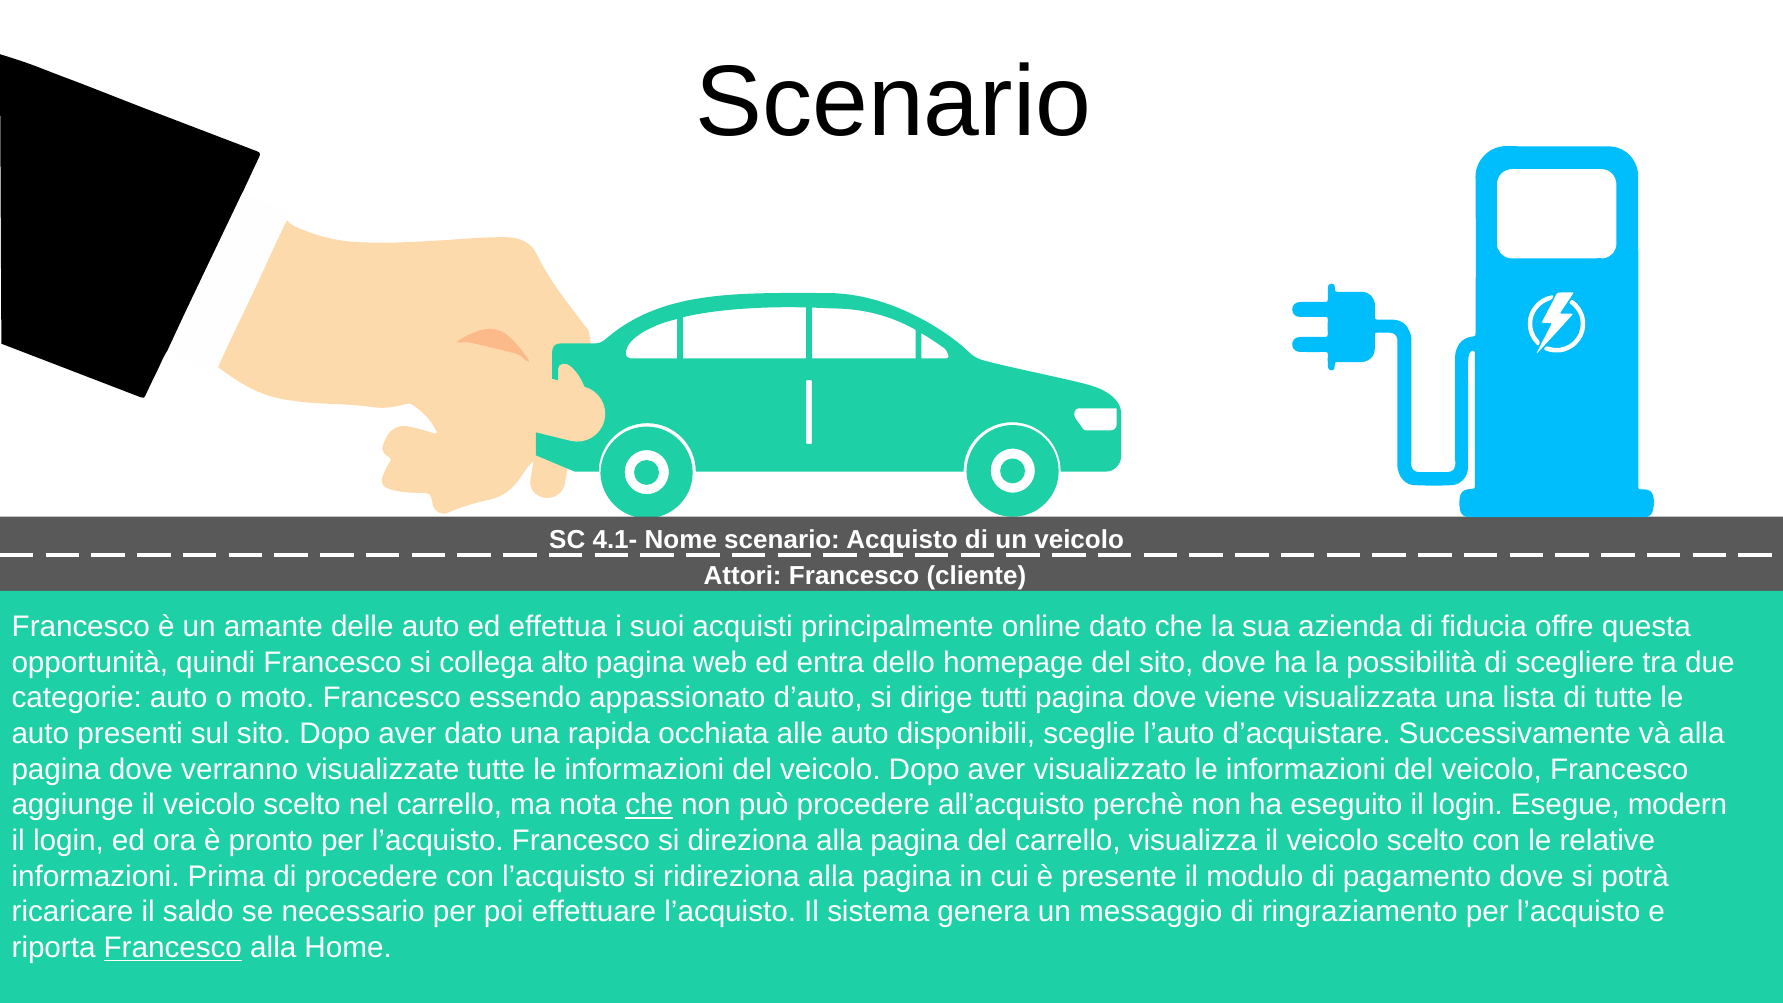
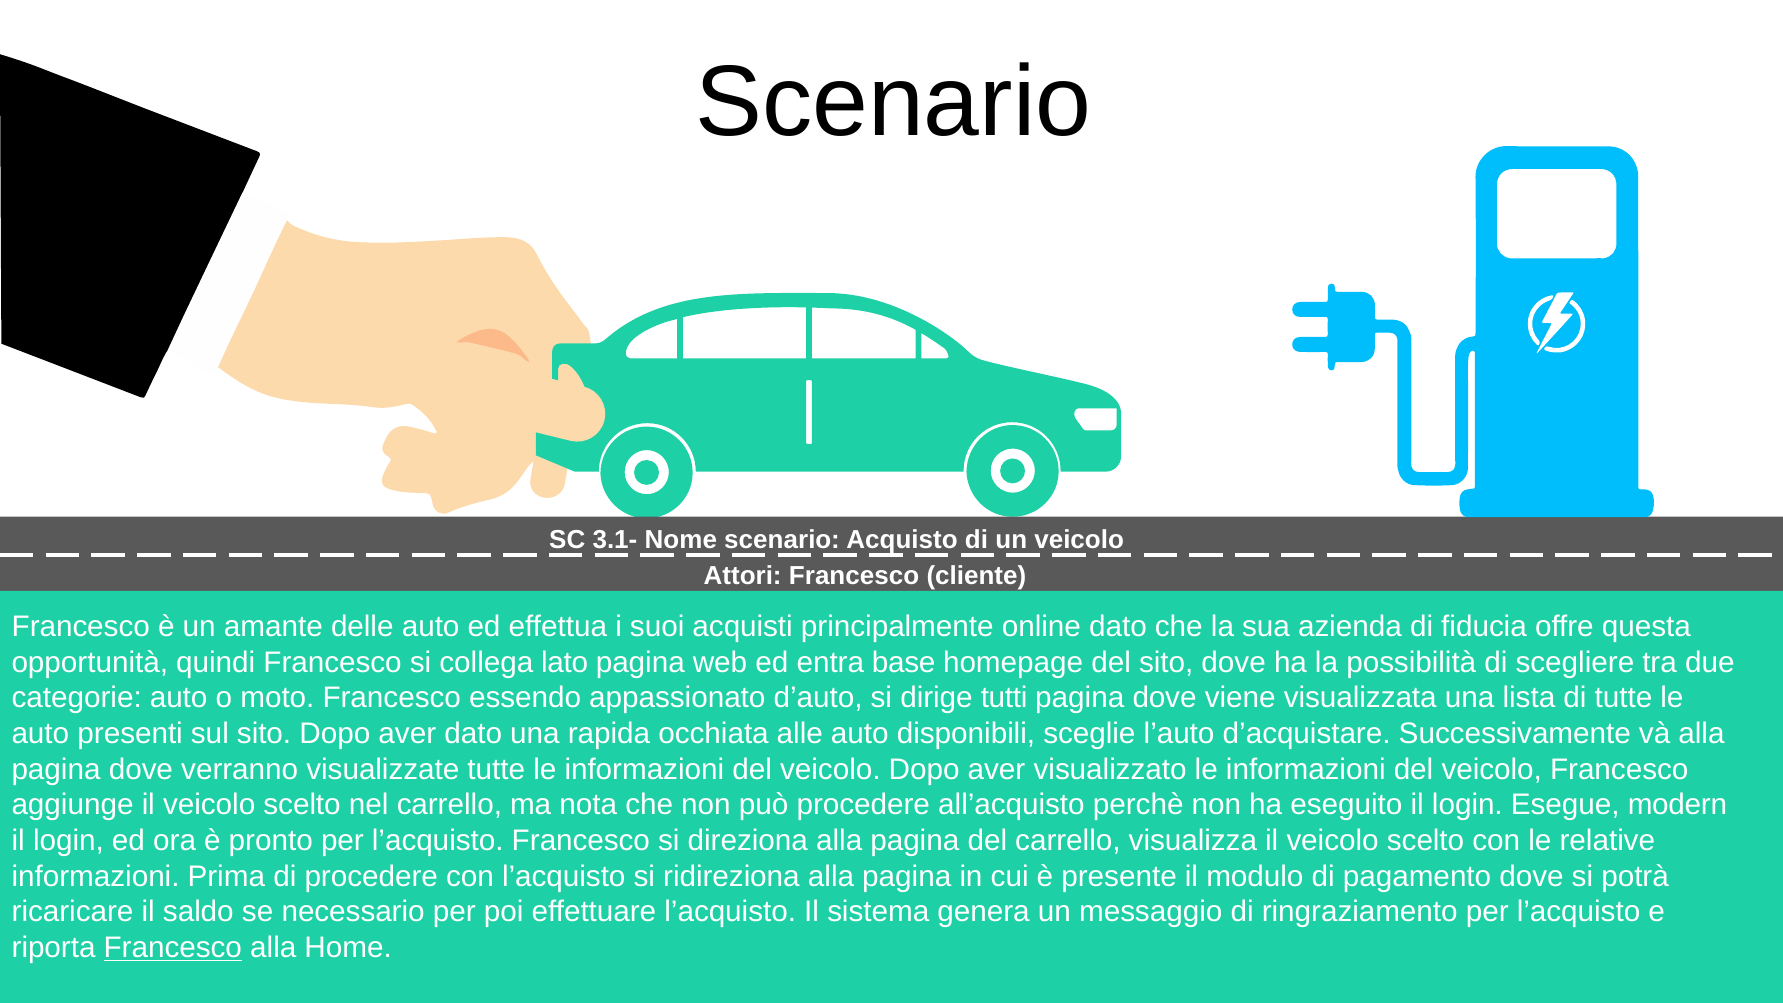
4.1-: 4.1- -> 3.1-
alto: alto -> lato
dello: dello -> base
che at (649, 805) underline: present -> none
